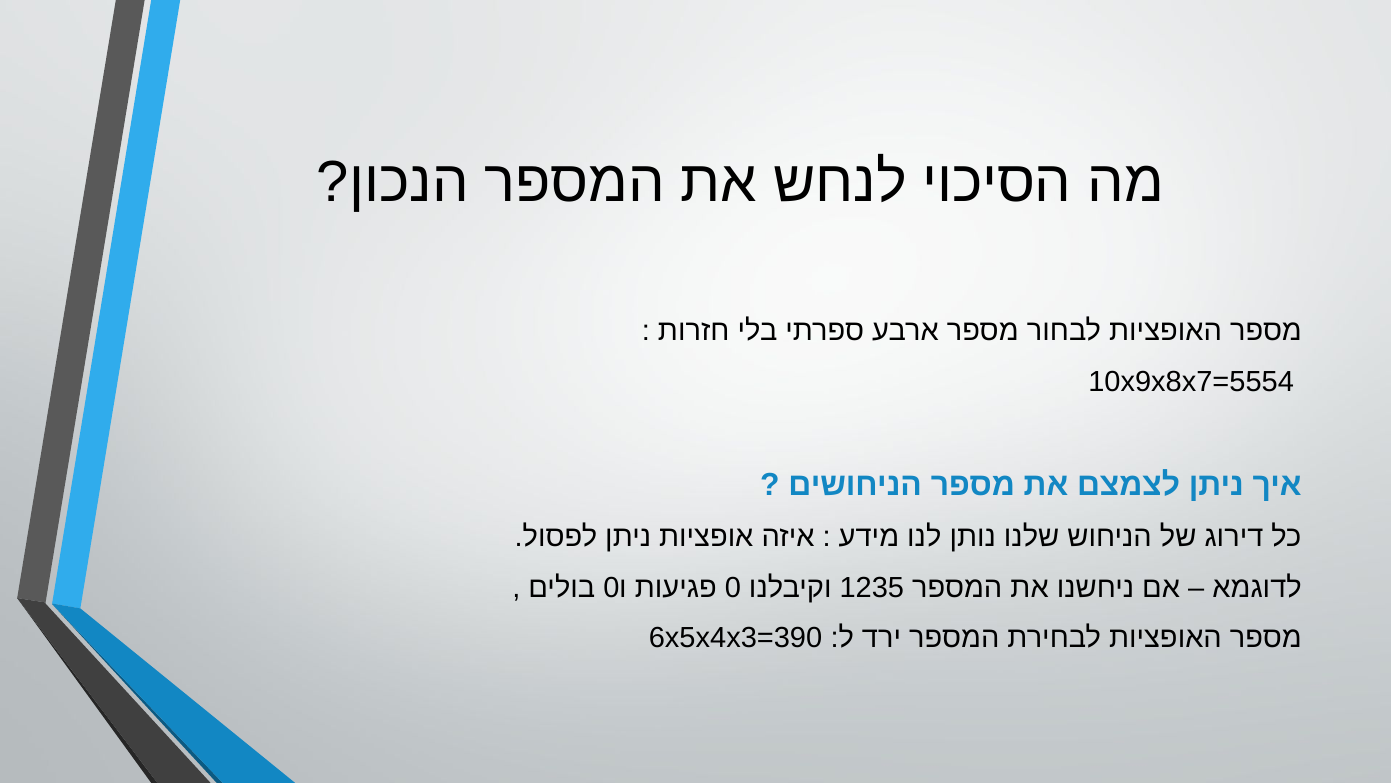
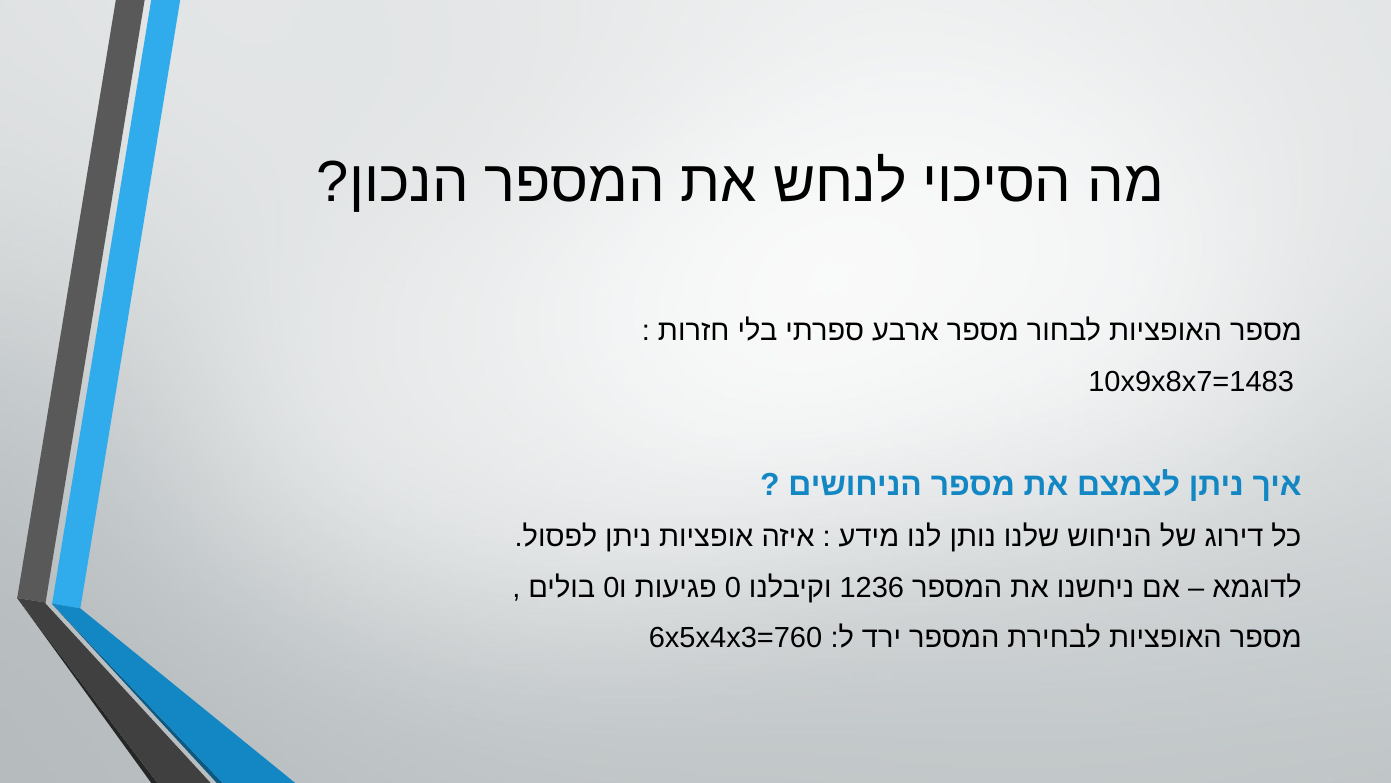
10x9x8x7=5554: 10x9x8x7=5554 -> 10x9x8x7=1483
1235: 1235 -> 1236
6x5x4x3=390: 6x5x4x3=390 -> 6x5x4x3=760
